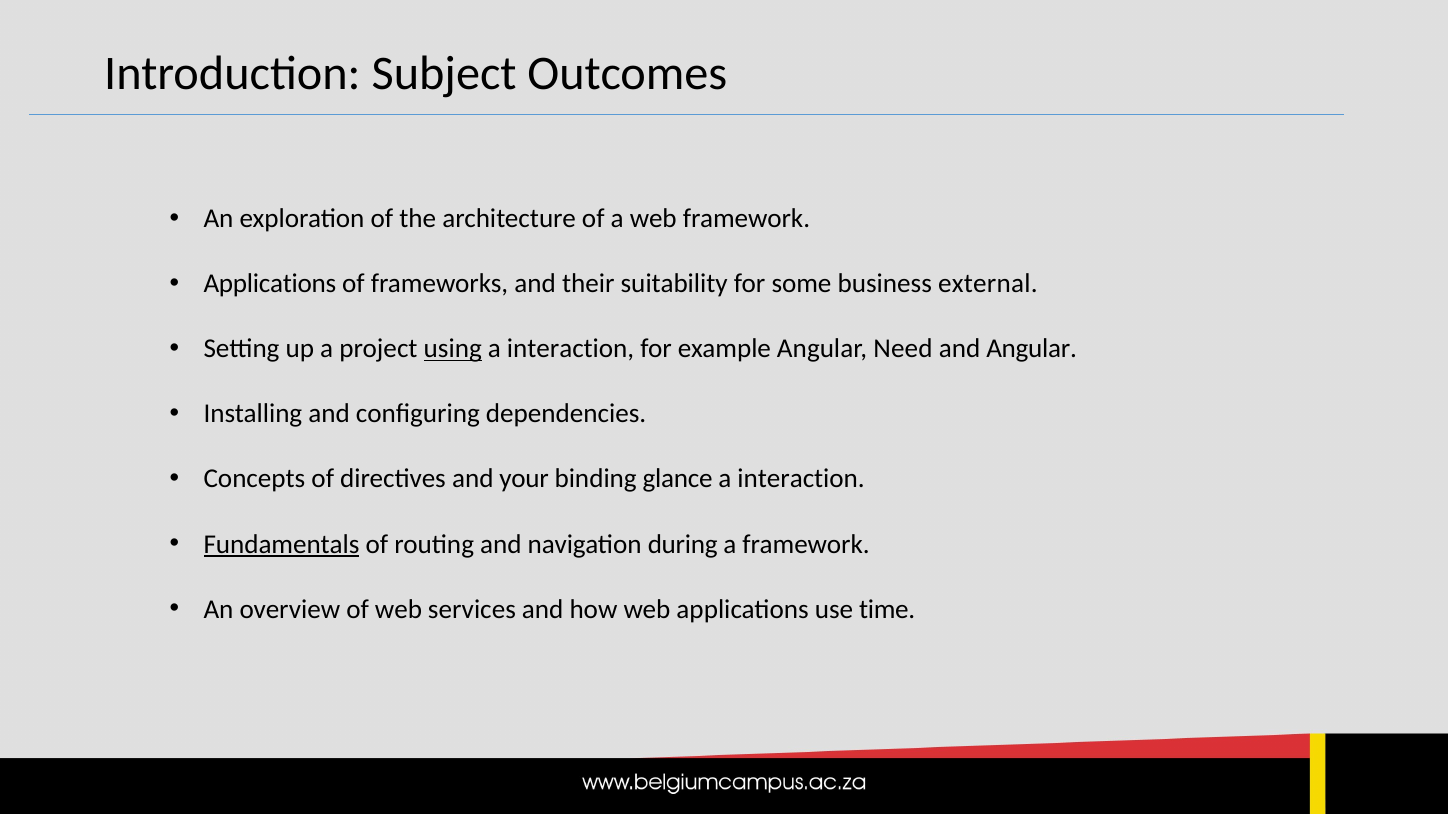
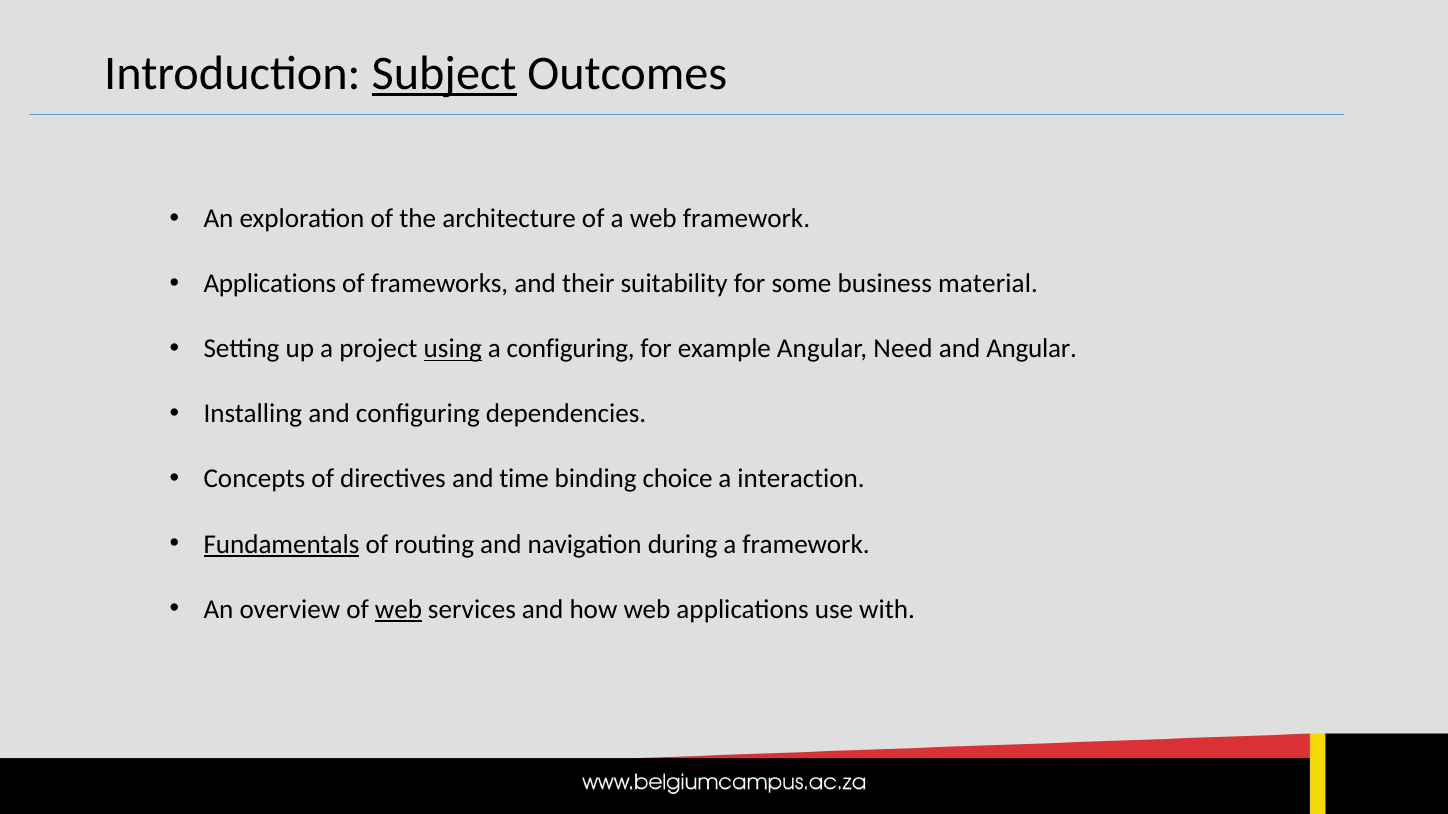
Subject underline: none -> present
external: external -> material
interaction at (571, 349): interaction -> configuring
your: your -> time
glance: glance -> choice
web at (398, 610) underline: none -> present
time: time -> with
